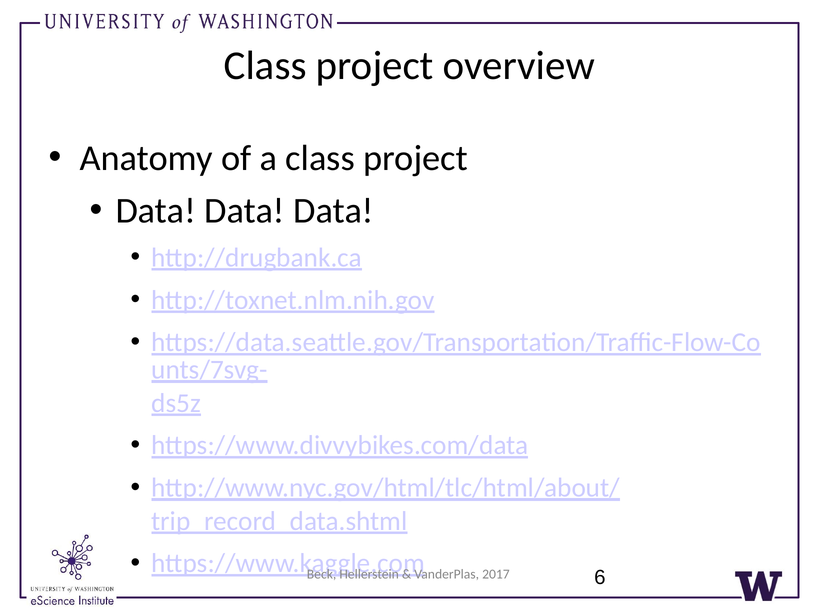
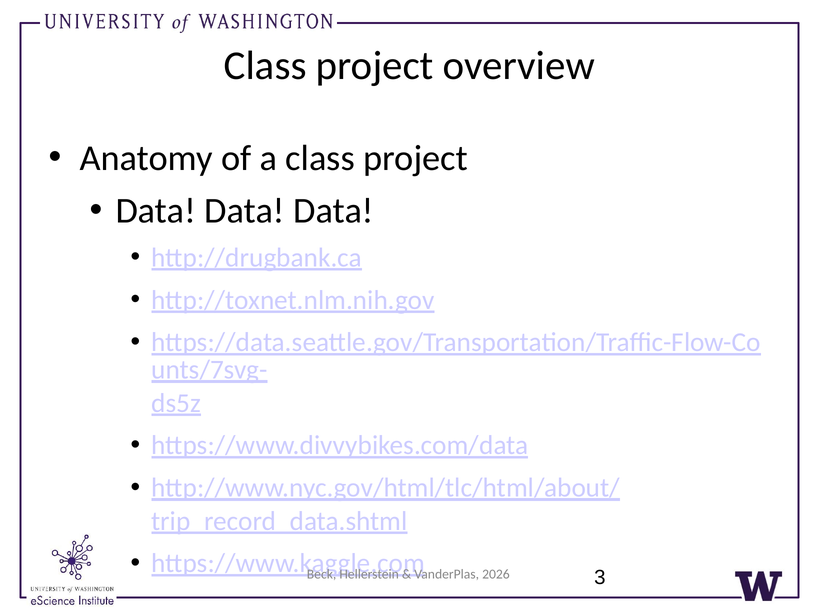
6: 6 -> 3
2017: 2017 -> 2026
